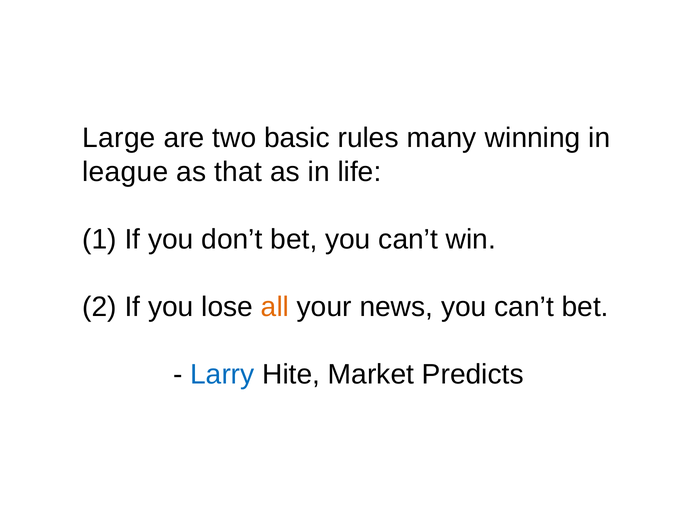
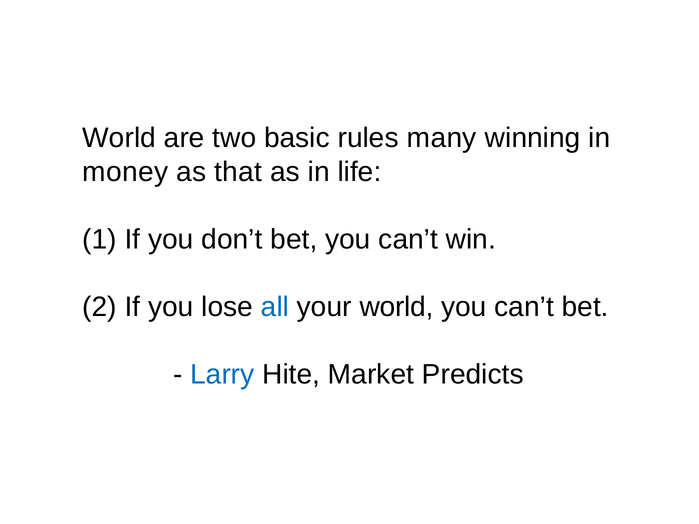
Large at (119, 138): Large -> World
league: league -> money
all colour: orange -> blue
your news: news -> world
